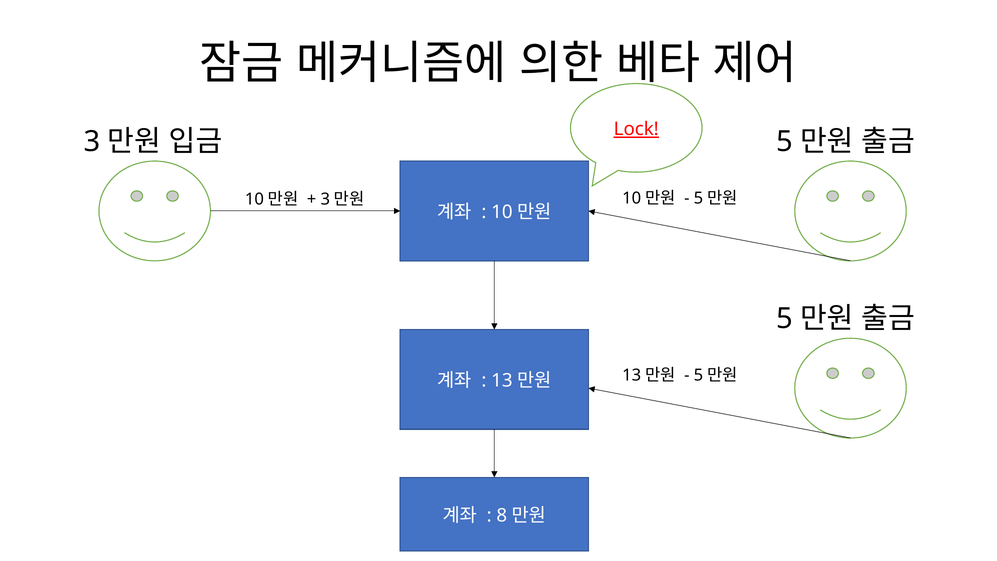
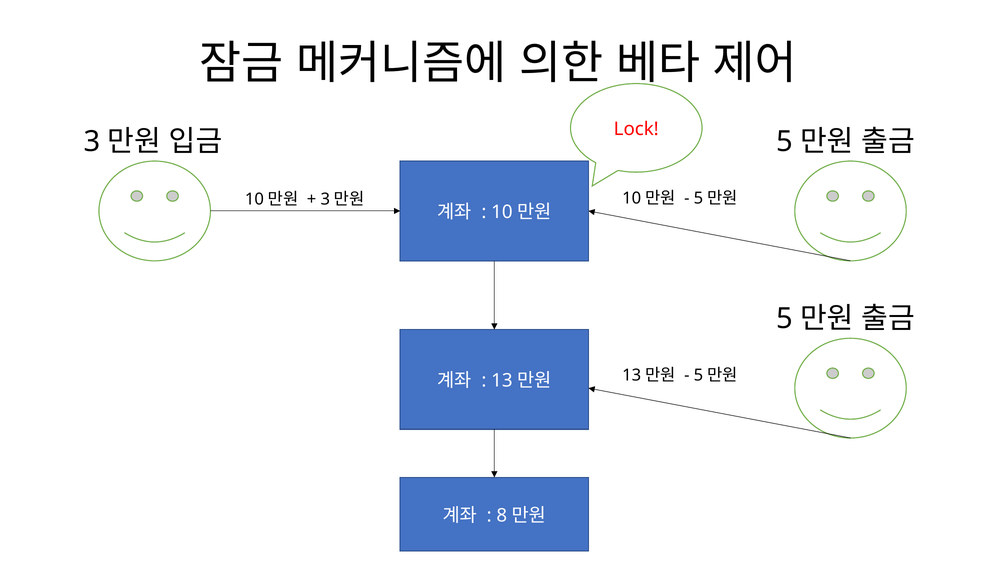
Lock underline: present -> none
